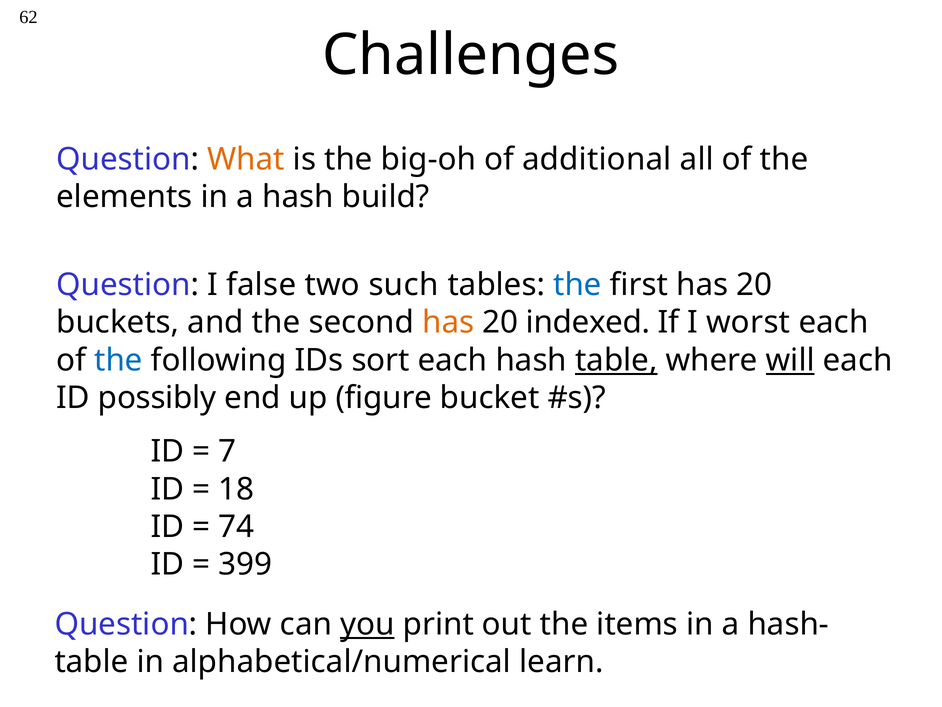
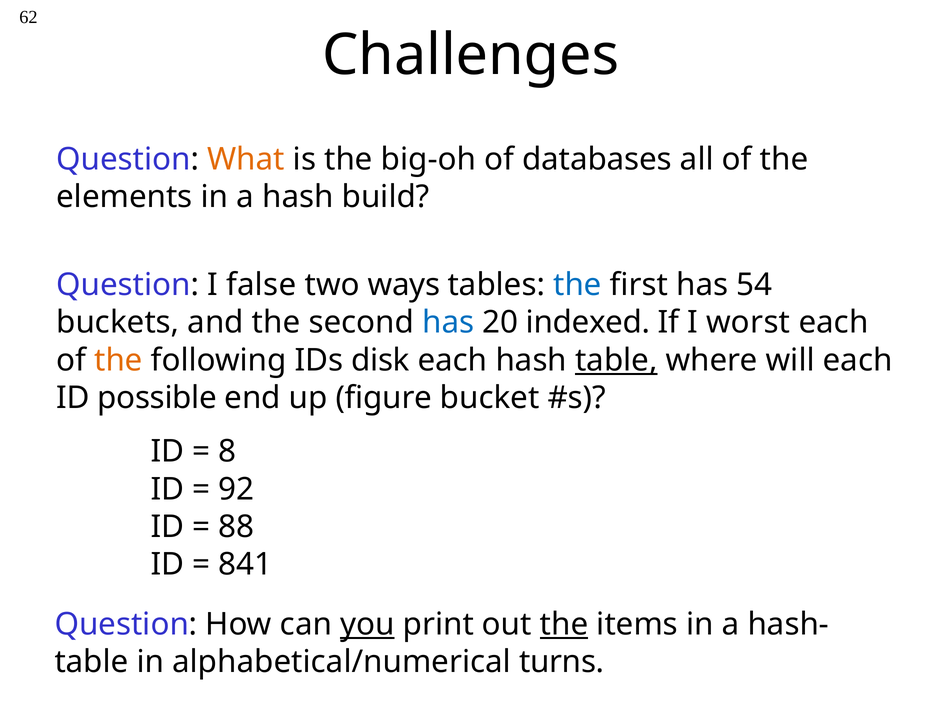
additional: additional -> databases
such: such -> ways
first has 20: 20 -> 54
has at (448, 322) colour: orange -> blue
the at (118, 360) colour: blue -> orange
sort: sort -> disk
will underline: present -> none
possibly: possibly -> possible
7: 7 -> 8
18: 18 -> 92
74: 74 -> 88
399: 399 -> 841
the at (564, 624) underline: none -> present
learn: learn -> turns
